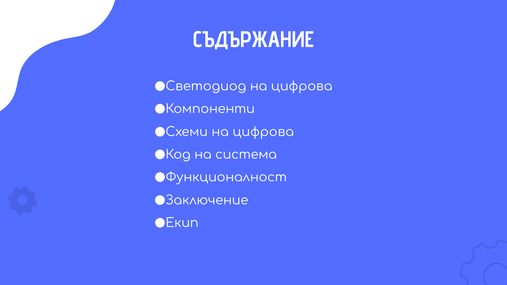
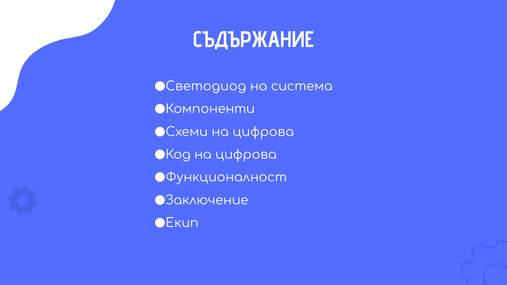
цифрова at (302, 86): цифрова -> система
Код на система: система -> цифрова
